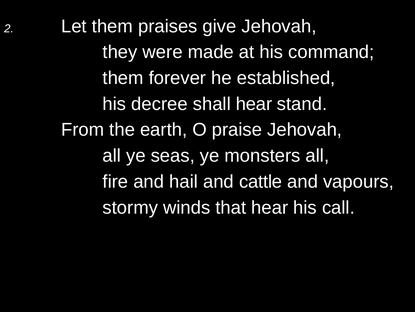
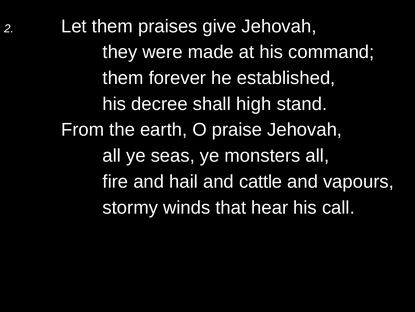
shall hear: hear -> high
